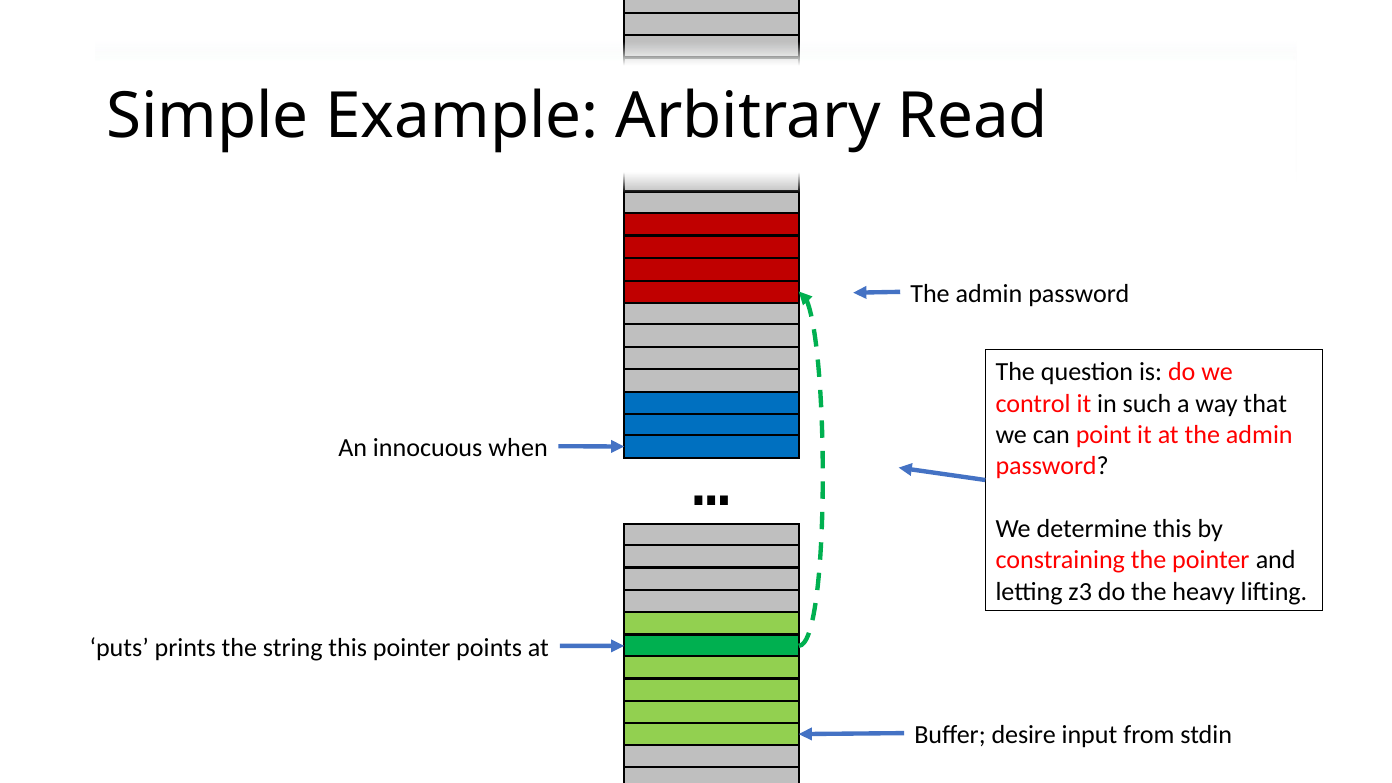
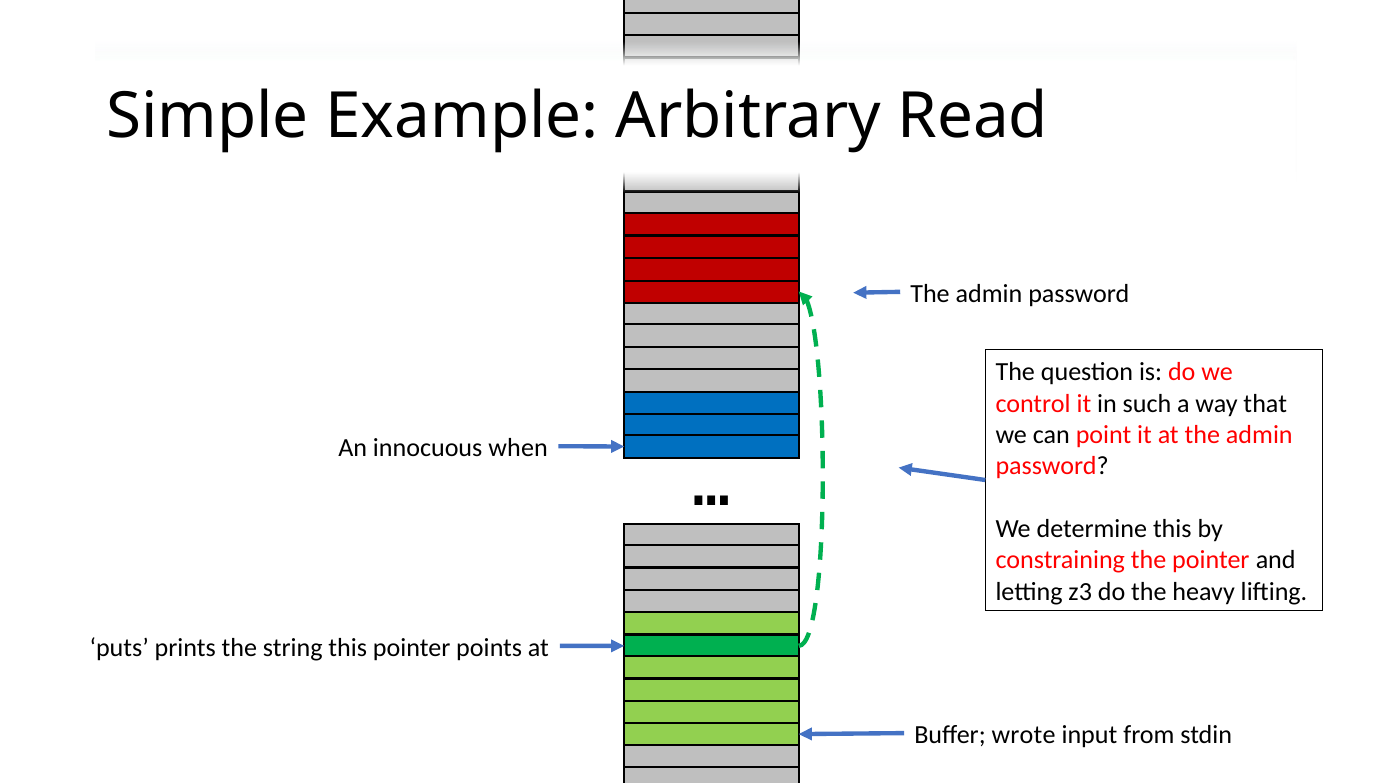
desire: desire -> wrote
